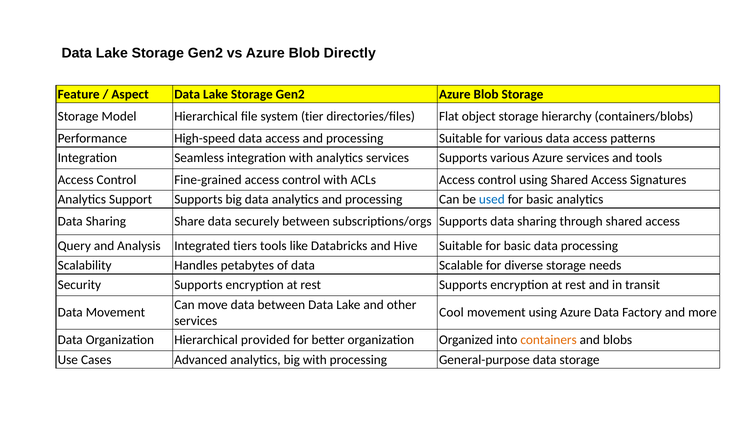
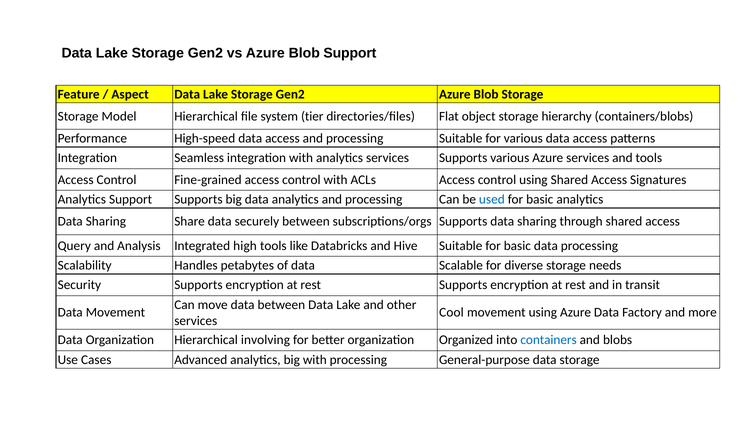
Blob Directly: Directly -> Support
tiers: tiers -> high
provided: provided -> involving
containers colour: orange -> blue
